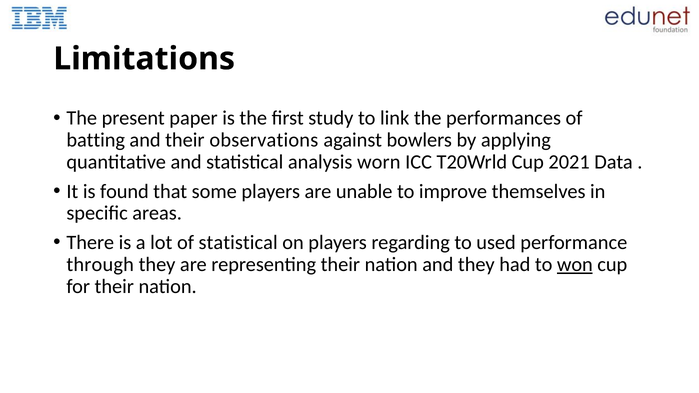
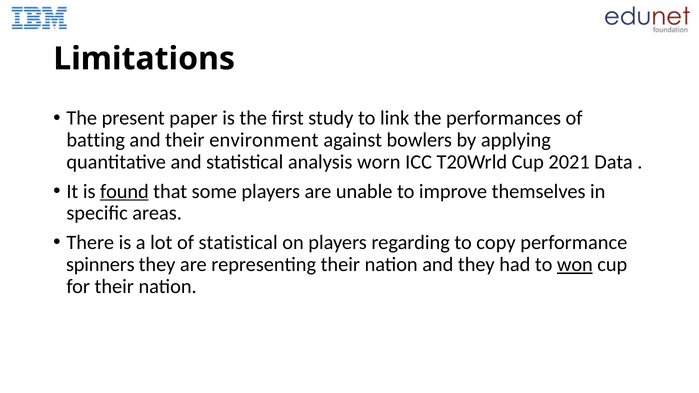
observations: observations -> environment
found underline: none -> present
used: used -> copy
through: through -> spinners
